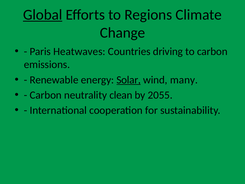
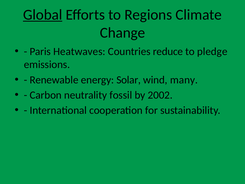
driving: driving -> reduce
to carbon: carbon -> pledge
Solar underline: present -> none
clean: clean -> fossil
2055: 2055 -> 2002
